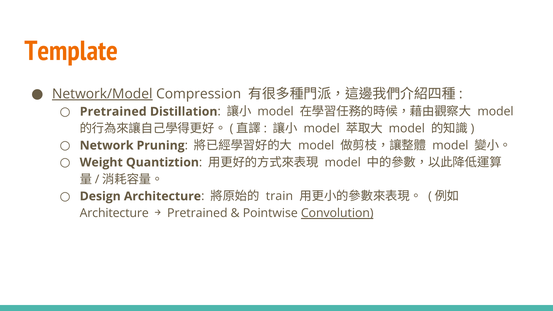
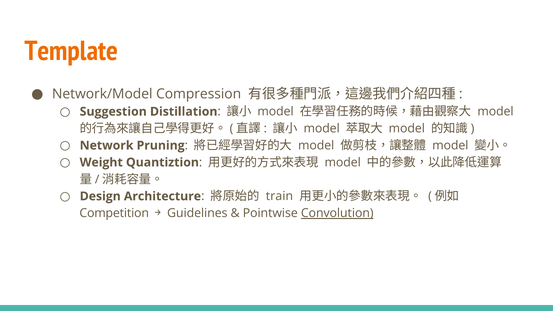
Network/Model underline: present -> none
Pretrained at (113, 112): Pretrained -> Suggestion
Architecture at (114, 213): Architecture -> Competition
Pretrained at (197, 213): Pretrained -> Guidelines
